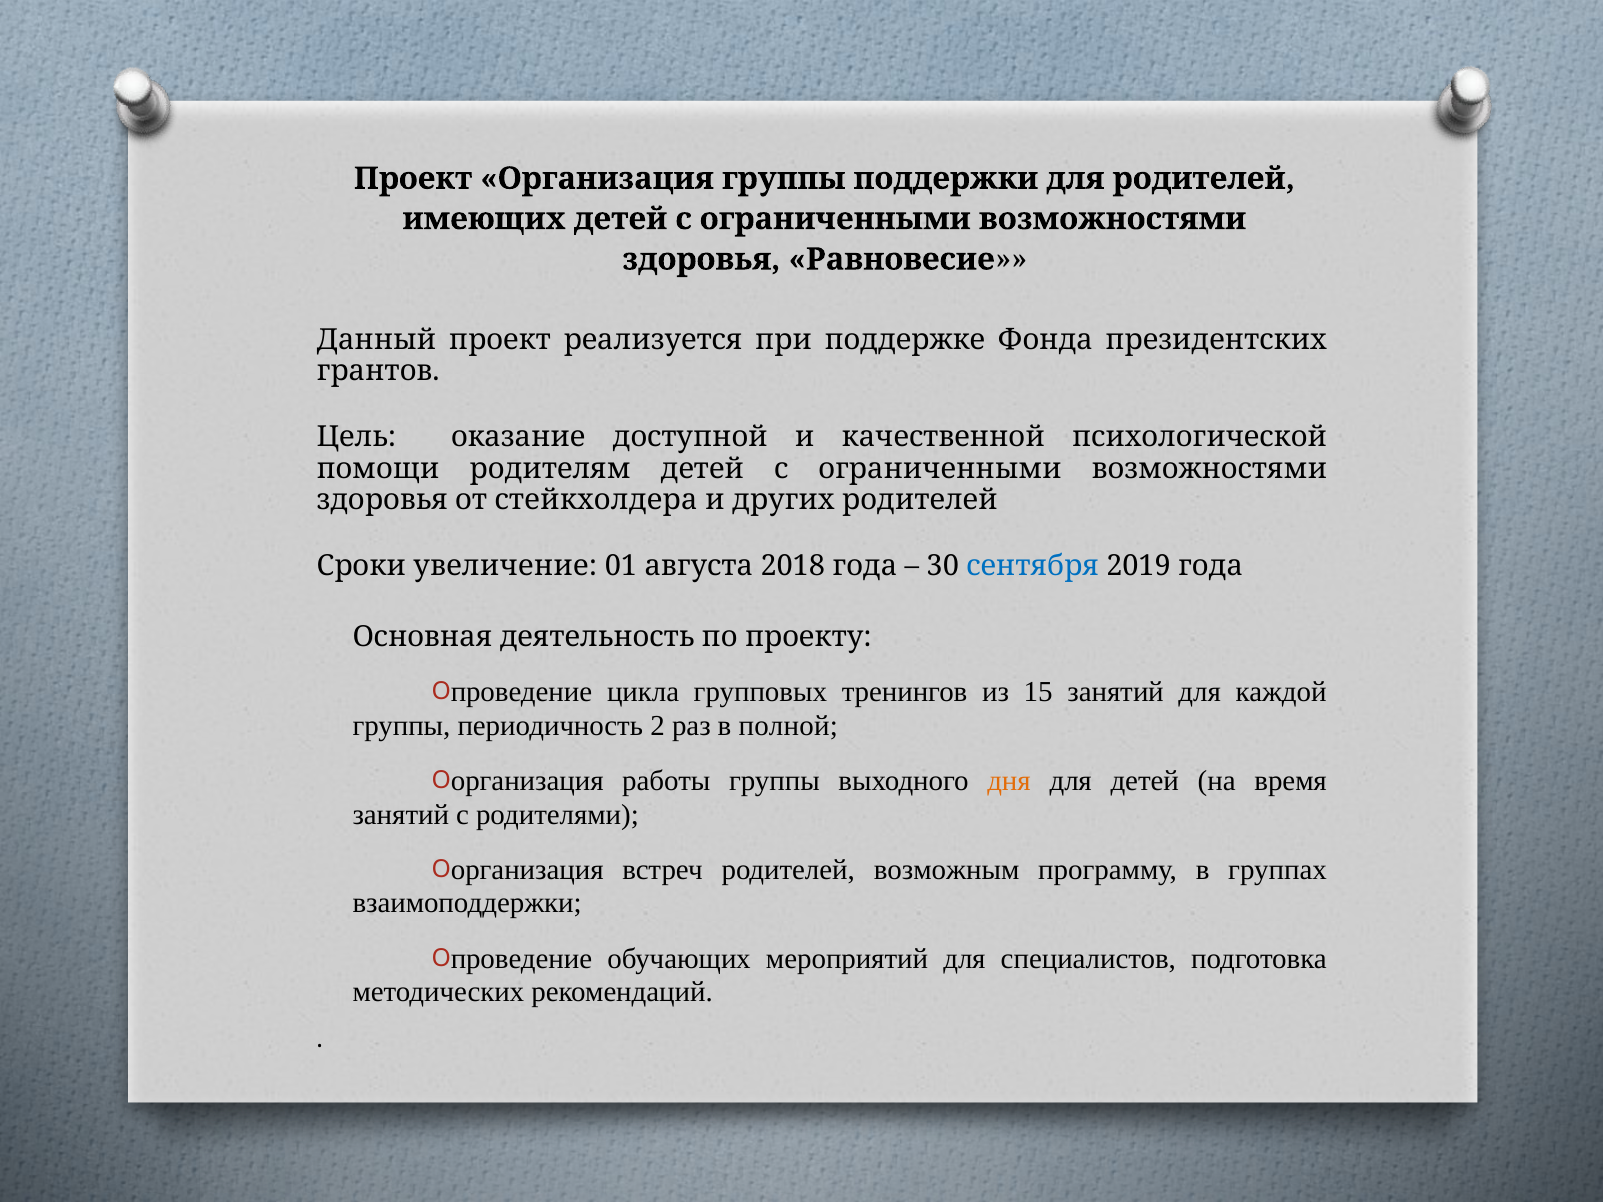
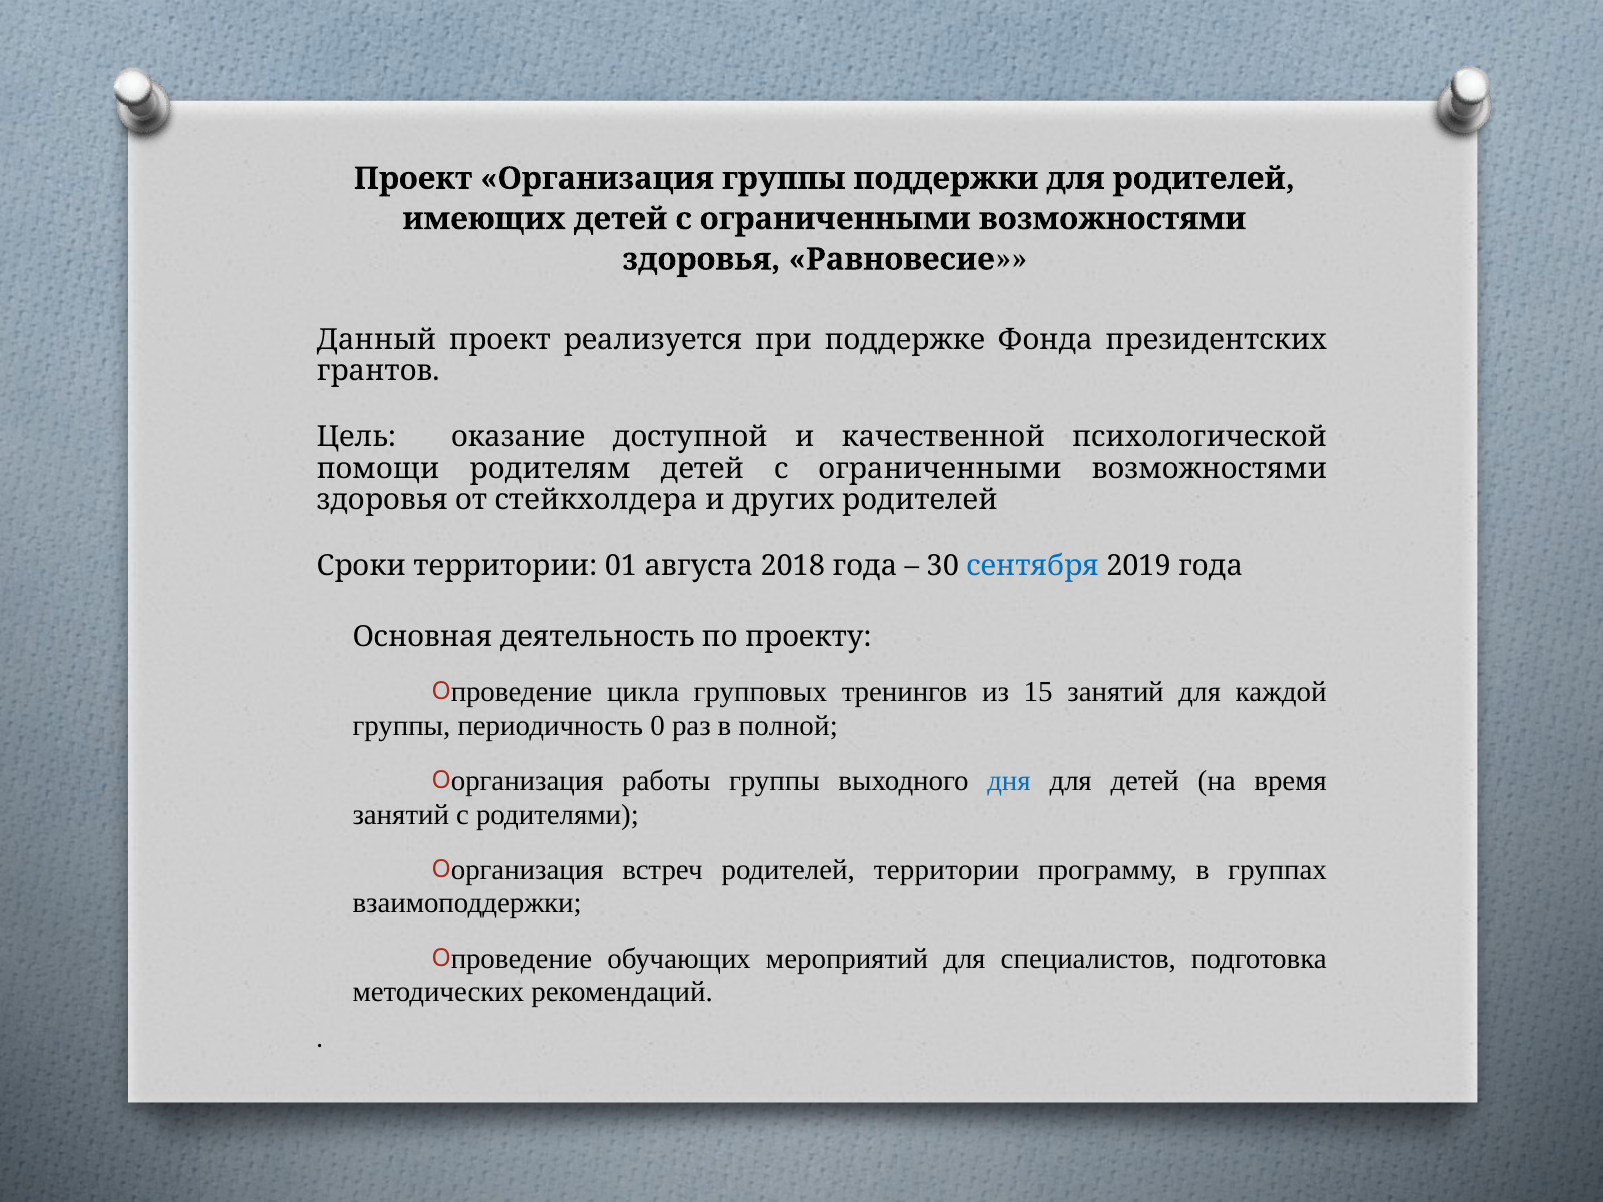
Сроки увеличение: увеличение -> территории
2: 2 -> 0
дня colour: orange -> blue
родителей возможным: возможным -> территории
